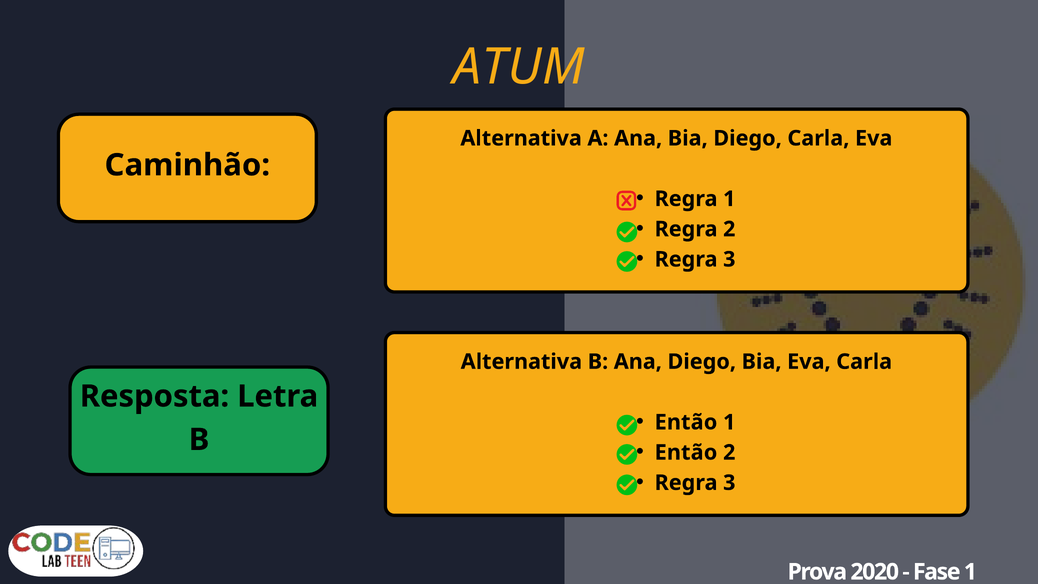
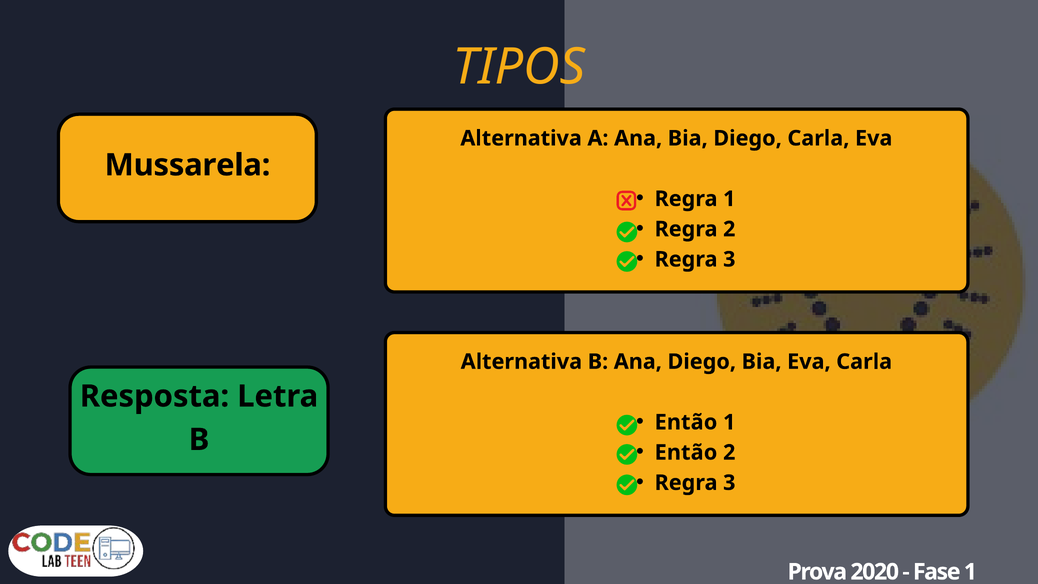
ATUM: ATUM -> TIPOS
Caminhão: Caminhão -> Mussarela
